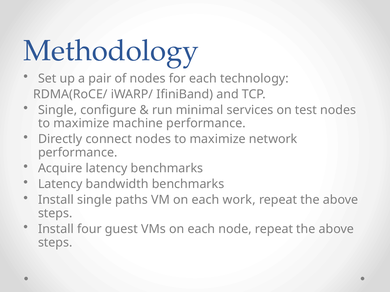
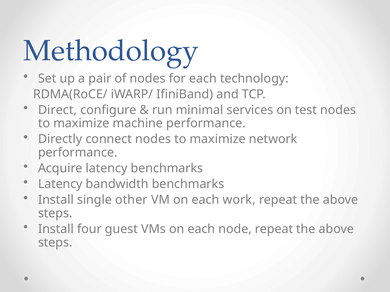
Single at (58, 110): Single -> Direct
paths: paths -> other
